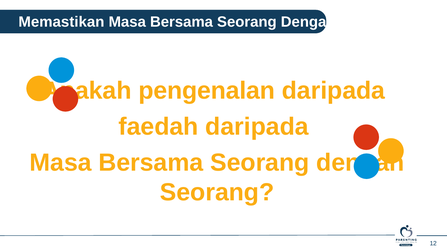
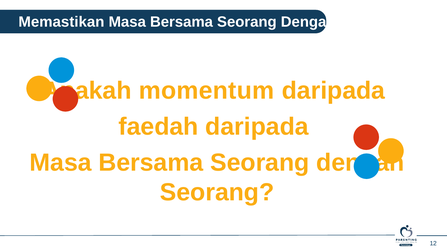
pengenalan: pengenalan -> momentum
